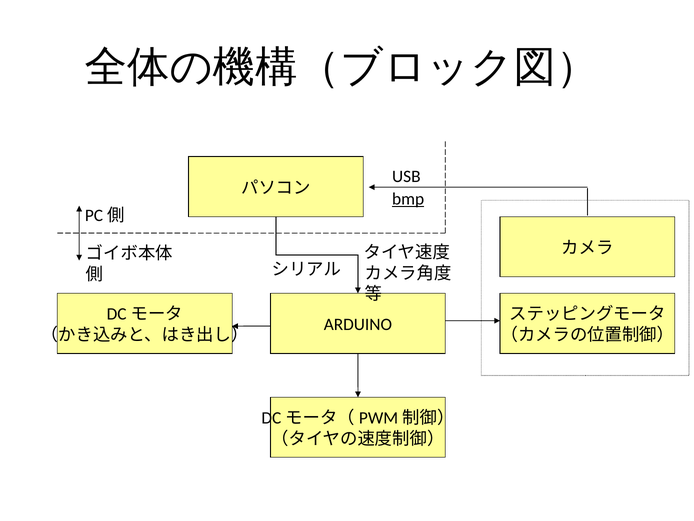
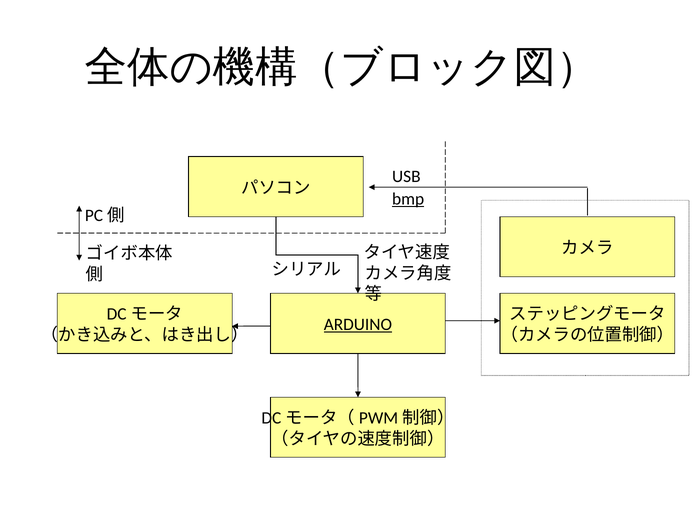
ARDUINO underline: none -> present
